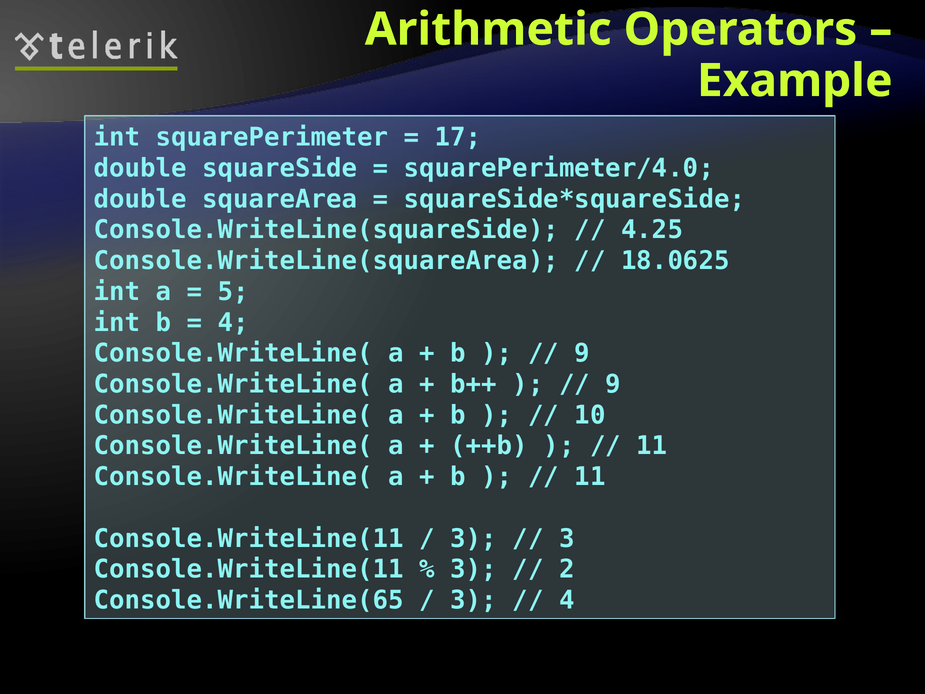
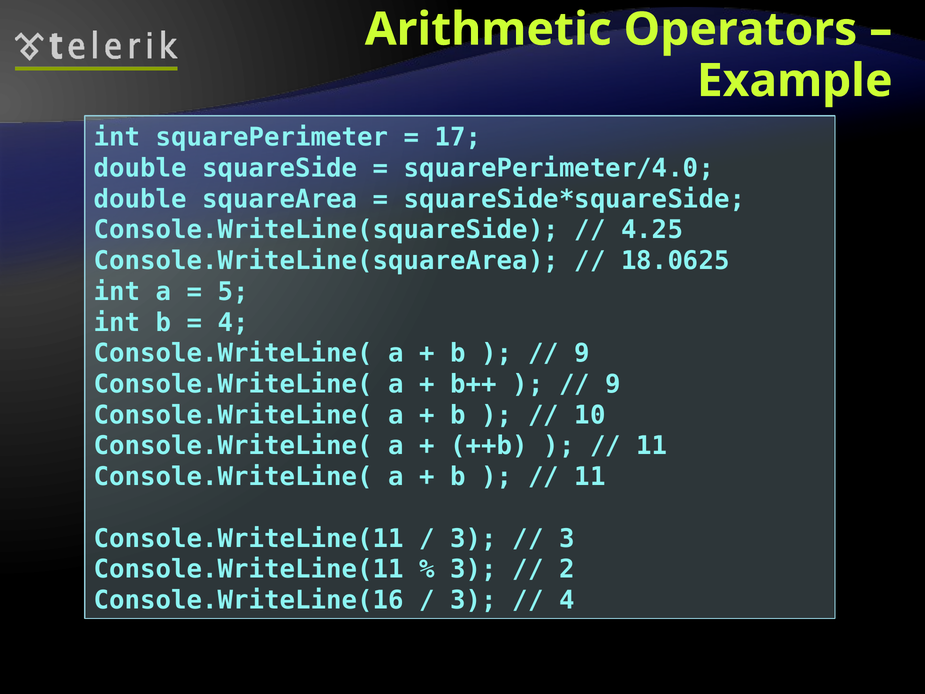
Console.WriteLine(65: Console.WriteLine(65 -> Console.WriteLine(16
